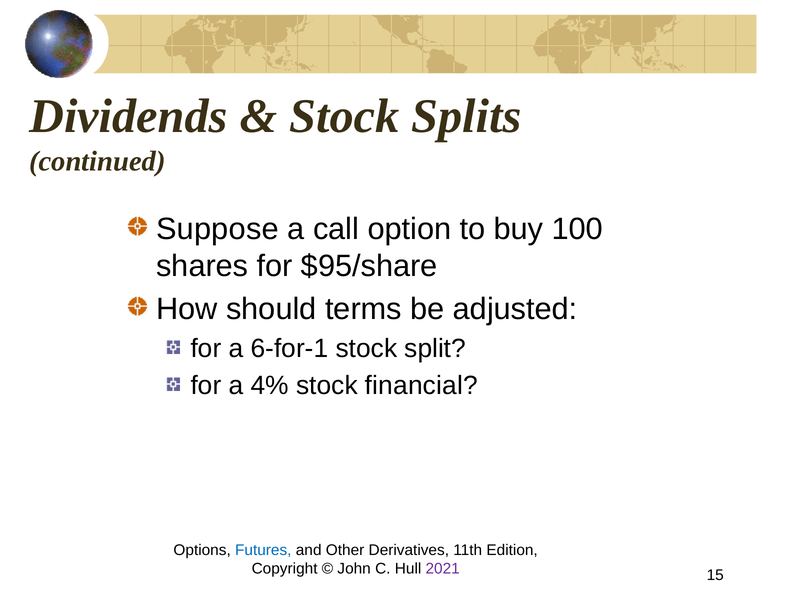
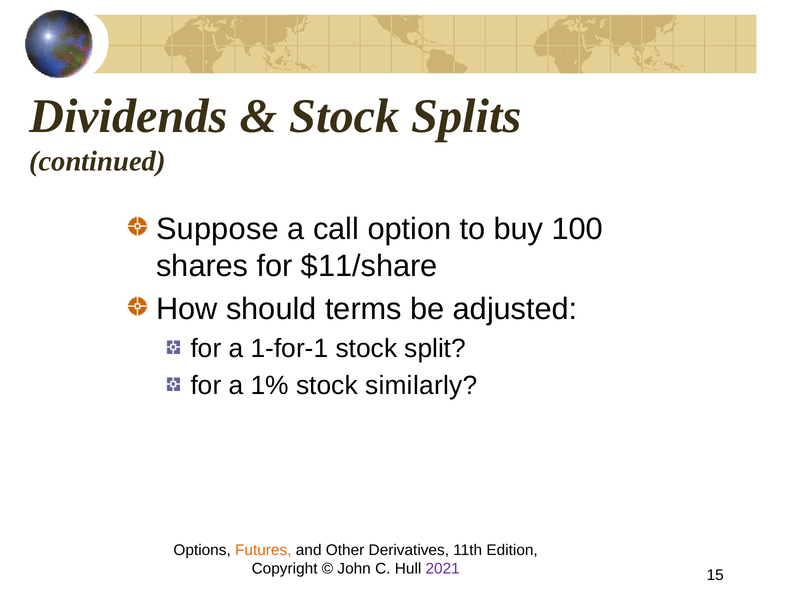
$95/share: $95/share -> $11/share
6-for-1: 6-for-1 -> 1-for-1
4%: 4% -> 1%
financial: financial -> similarly
Futures colour: blue -> orange
